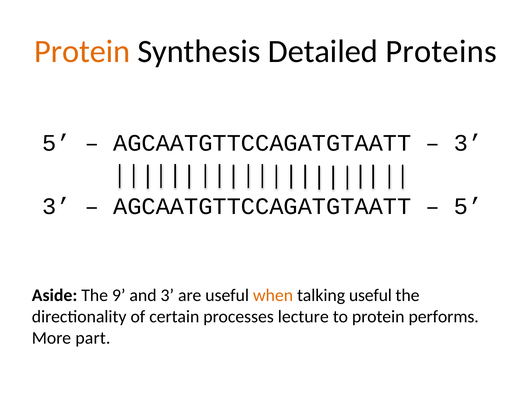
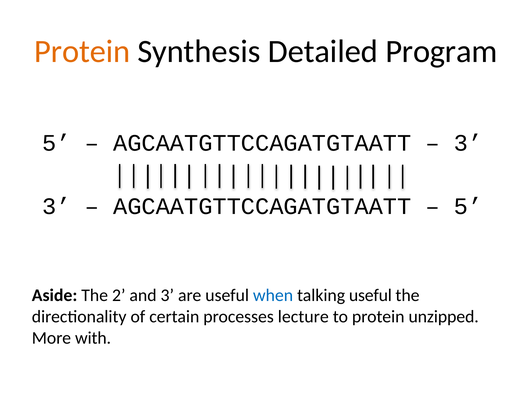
Proteins: Proteins -> Program
9: 9 -> 2
when colour: orange -> blue
performs: performs -> unzipped
part: part -> with
